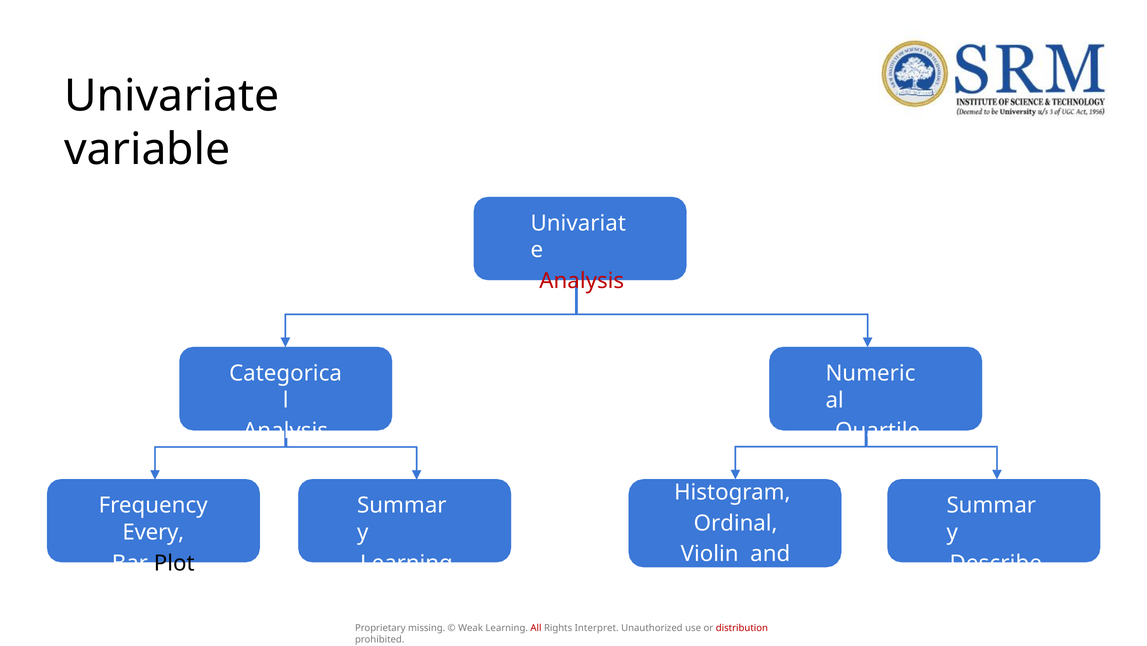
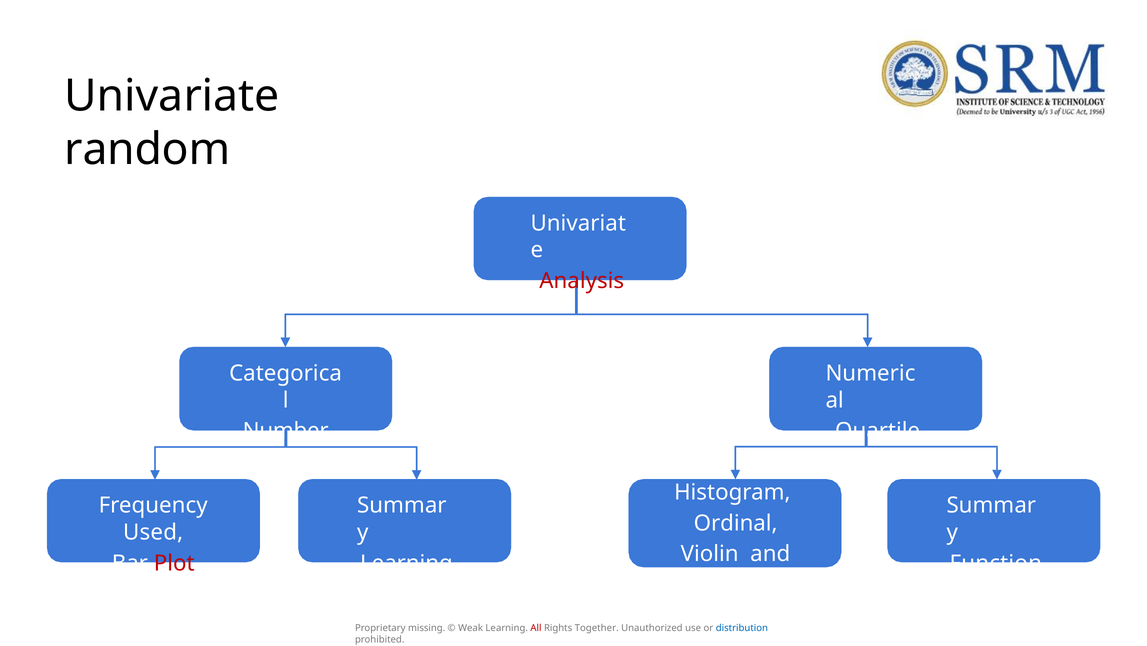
variable: variable -> random
Analysis at (286, 431): Analysis -> Number
Every: Every -> Used
Plot at (174, 563) colour: black -> red
Describe: Describe -> Function
Interpret: Interpret -> Together
distribution colour: red -> blue
